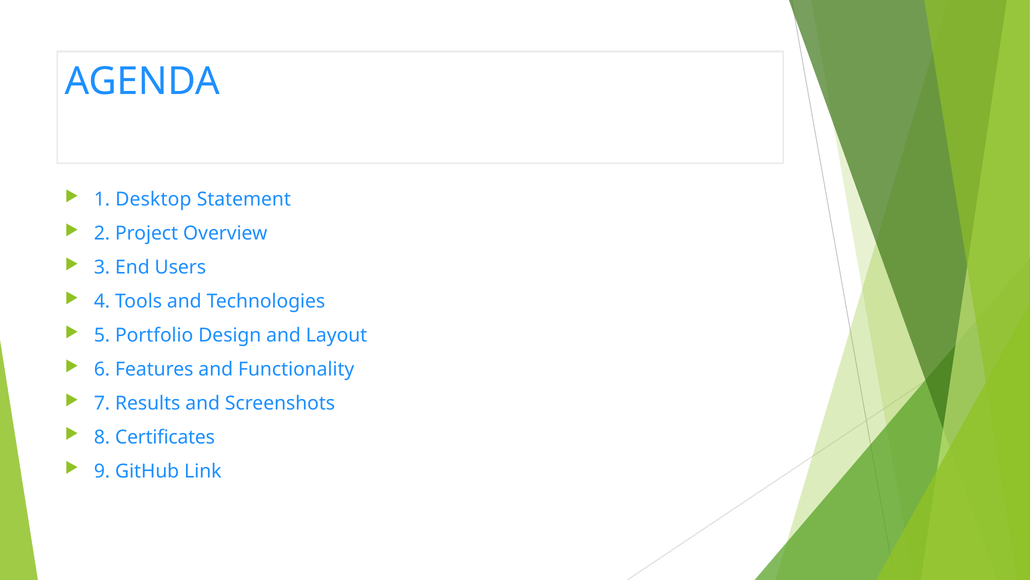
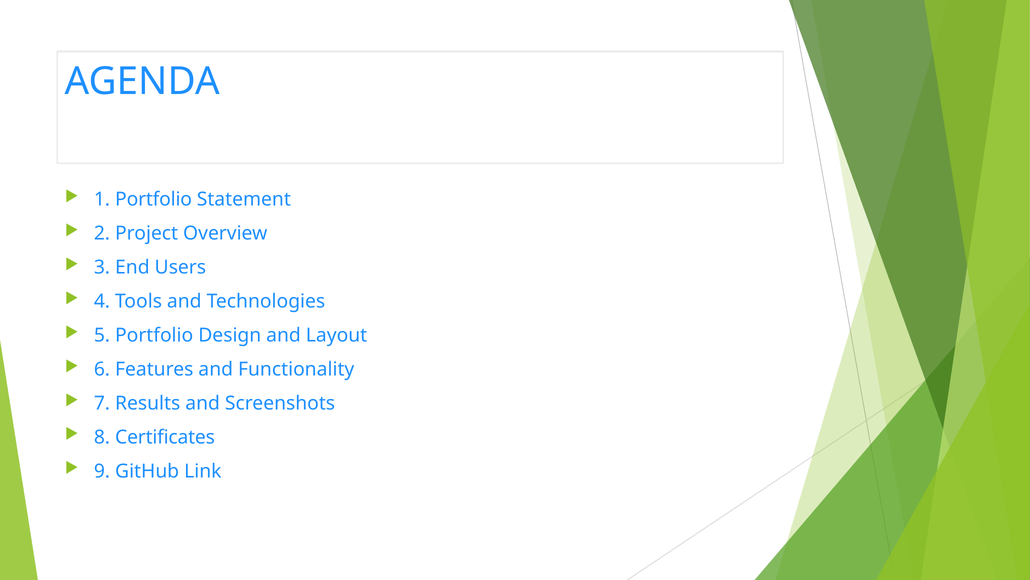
1 Desktop: Desktop -> Portfolio
